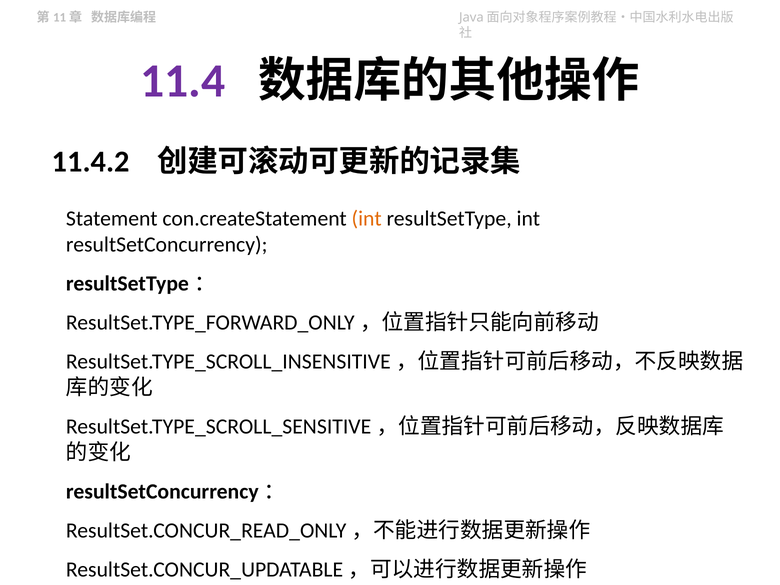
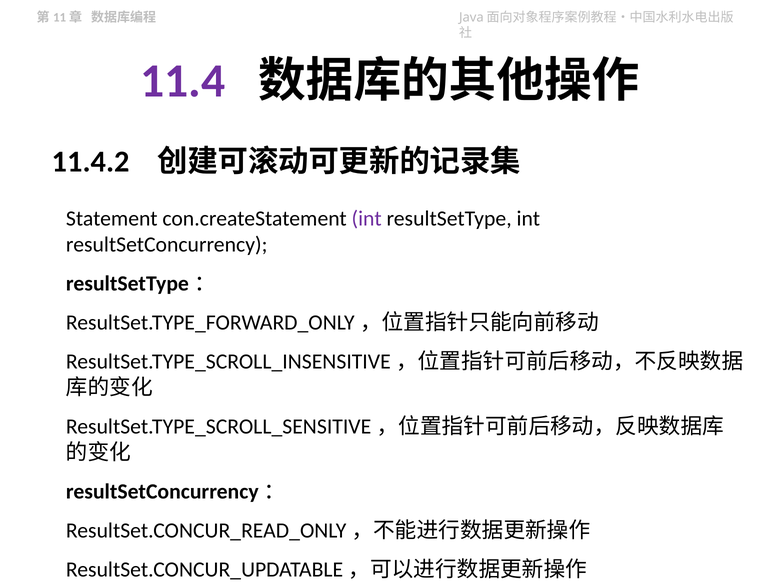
int at (367, 219) colour: orange -> purple
